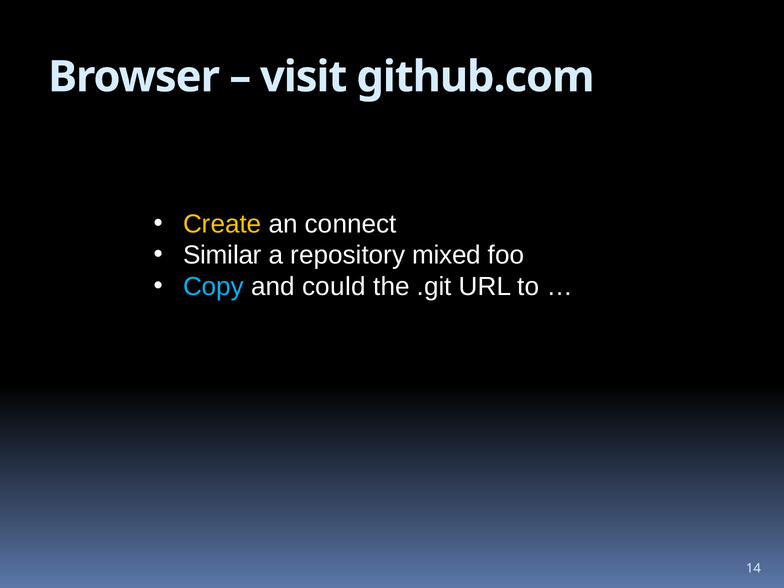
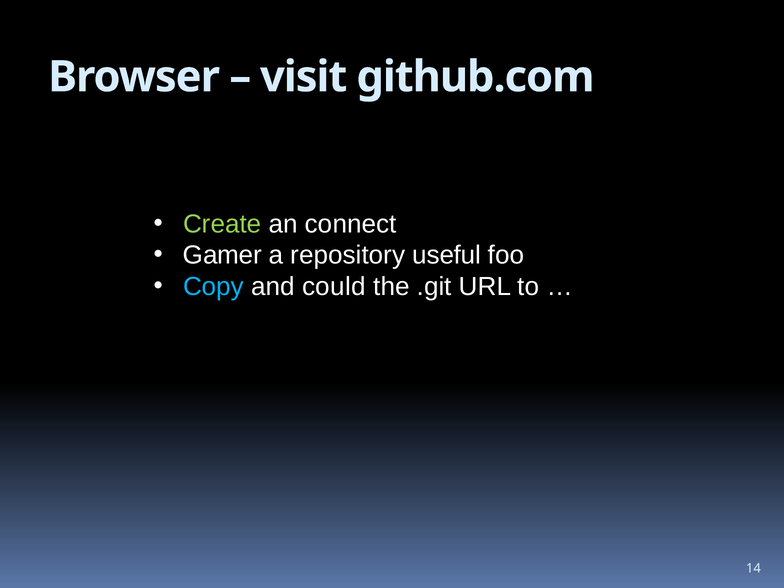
Create colour: yellow -> light green
Similar: Similar -> Gamer
mixed: mixed -> useful
